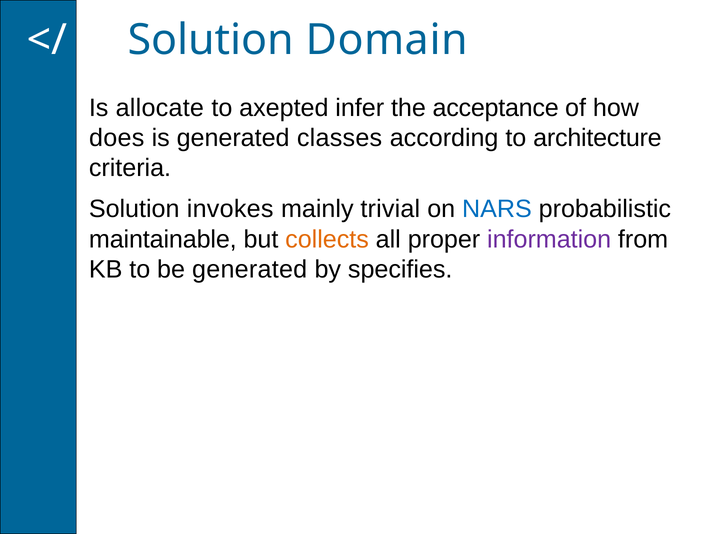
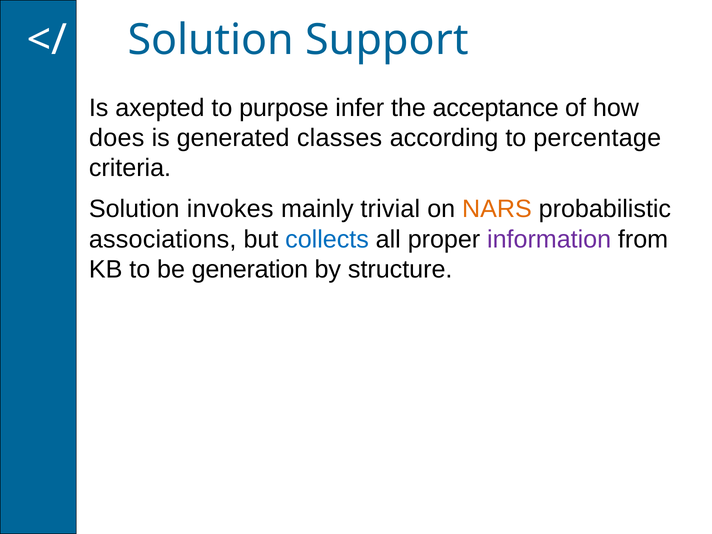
Domain: Domain -> Support
allocate: allocate -> axepted
axepted: axepted -> purpose
architecture: architecture -> percentage
NARS colour: blue -> orange
maintainable: maintainable -> associations
collects colour: orange -> blue
be generated: generated -> generation
specifies: specifies -> structure
